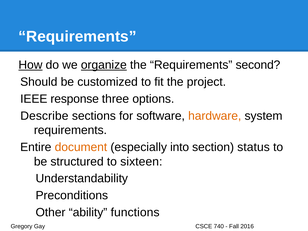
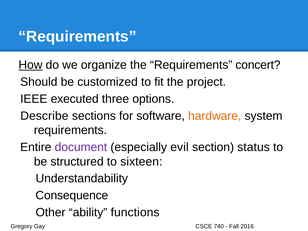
organize underline: present -> none
second: second -> concert
response: response -> executed
document colour: orange -> purple
into: into -> evil
Preconditions: Preconditions -> Consequence
